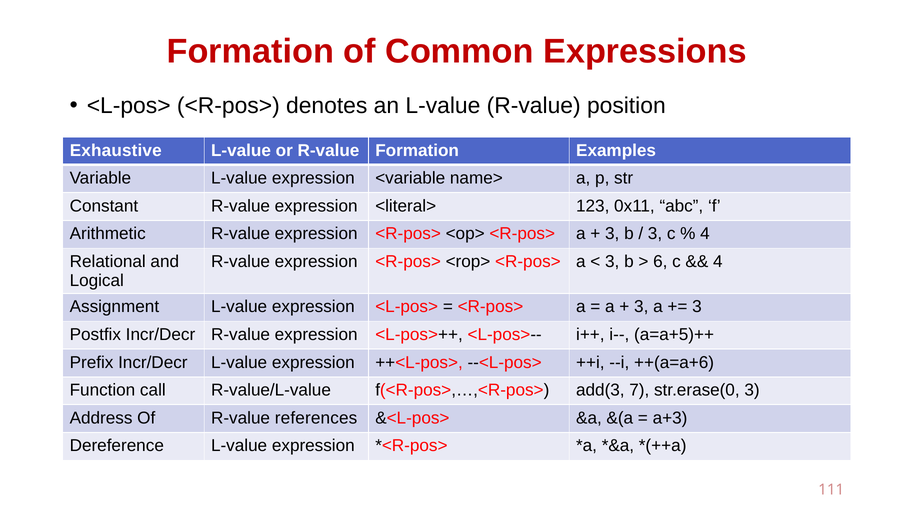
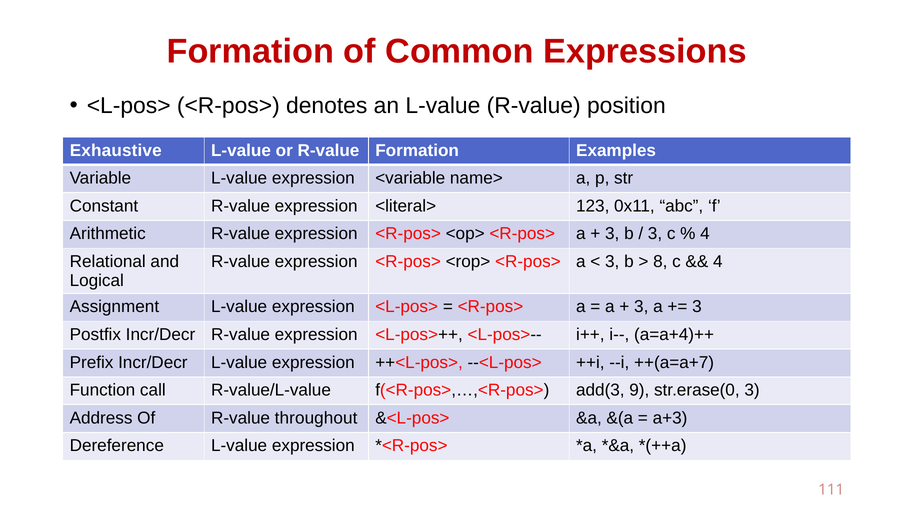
6: 6 -> 8
a=a+5)++: a=a+5)++ -> a=a+4)++
++(a=a+6: ++(a=a+6 -> ++(a=a+7
7: 7 -> 9
references: references -> throughout
